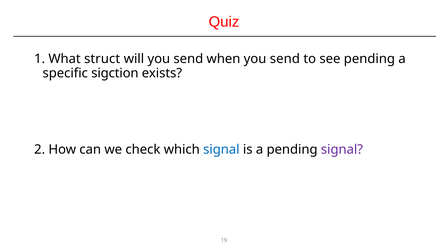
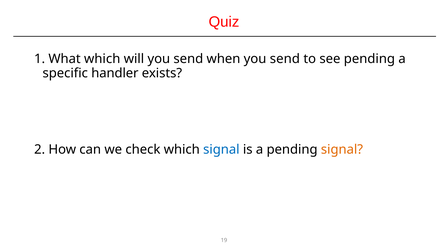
What struct: struct -> which
sigction: sigction -> handler
signal at (342, 149) colour: purple -> orange
